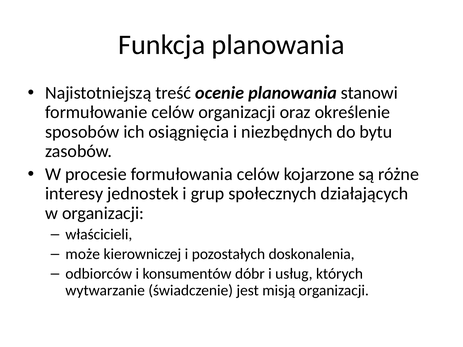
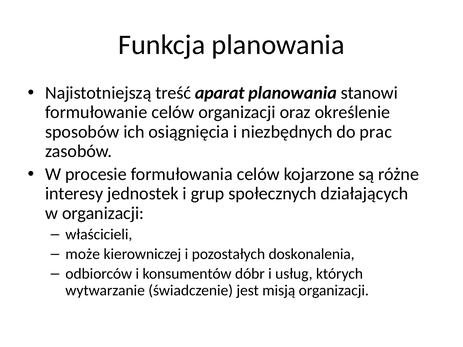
ocenie: ocenie -> aparat
bytu: bytu -> prac
